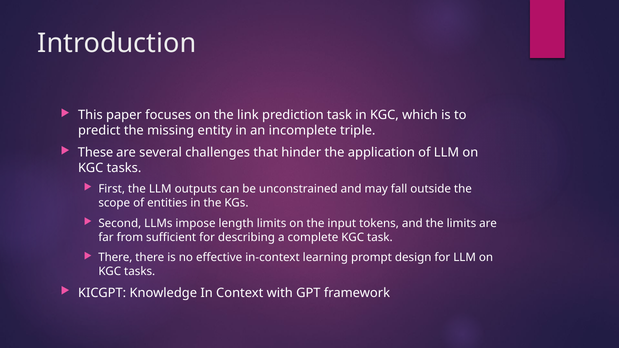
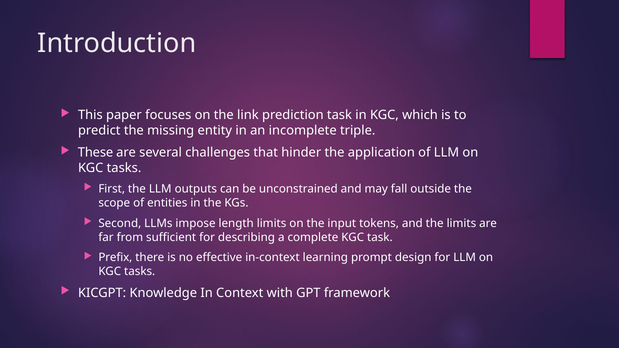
There at (115, 258): There -> Prefix
